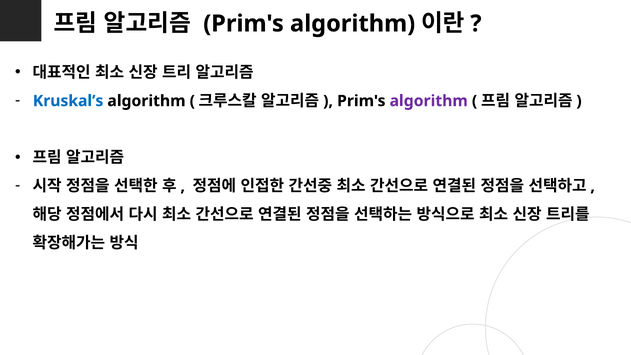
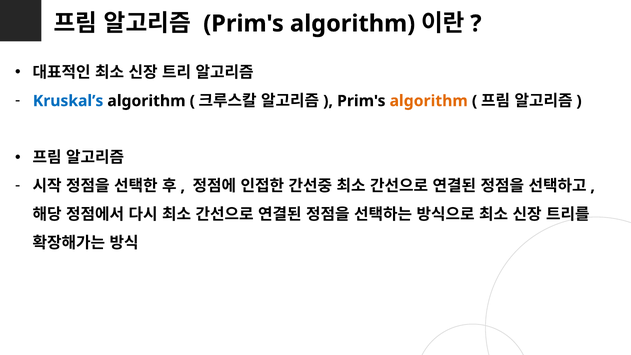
algorithm at (429, 101) colour: purple -> orange
